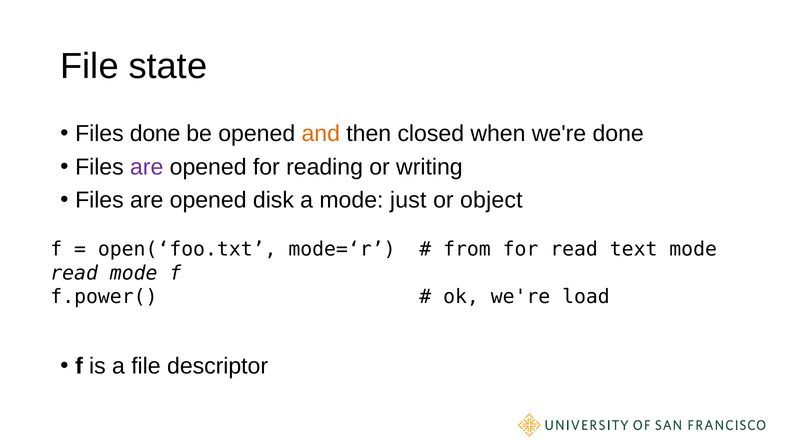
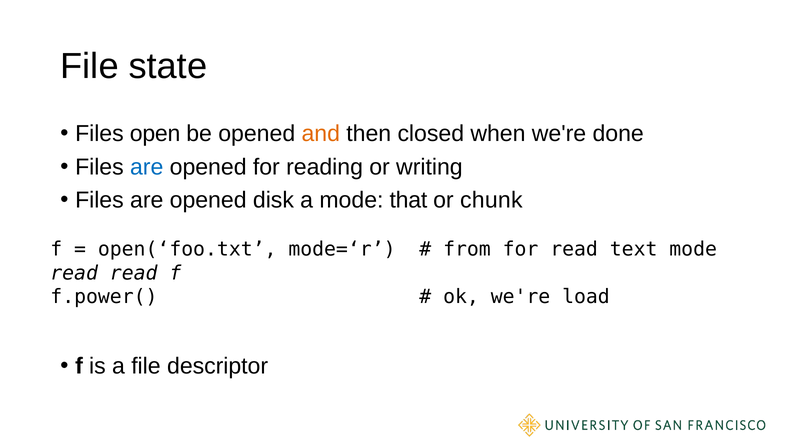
Files done: done -> open
are at (147, 167) colour: purple -> blue
just: just -> that
object: object -> chunk
read mode: mode -> read
